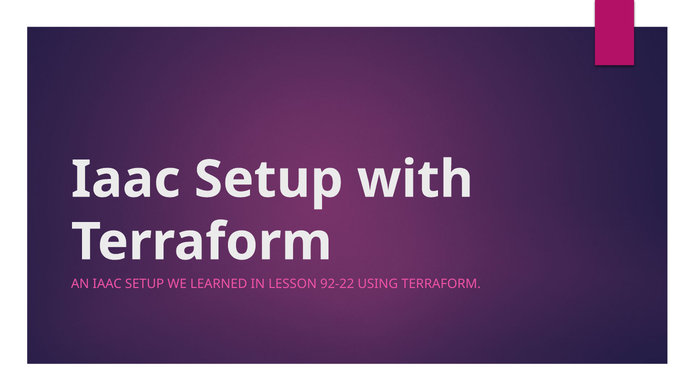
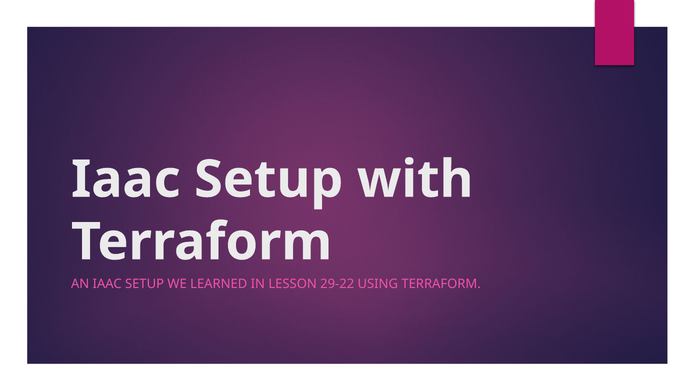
92-22: 92-22 -> 29-22
